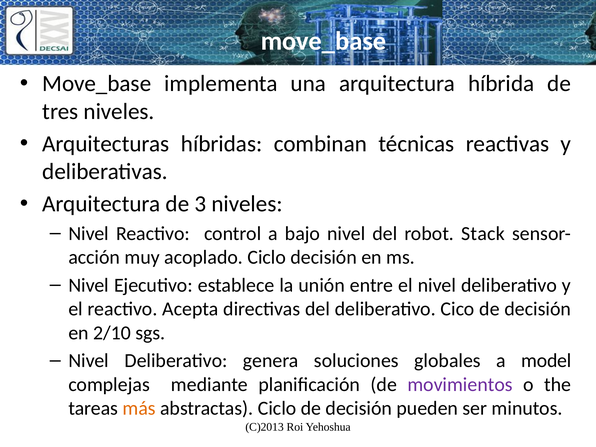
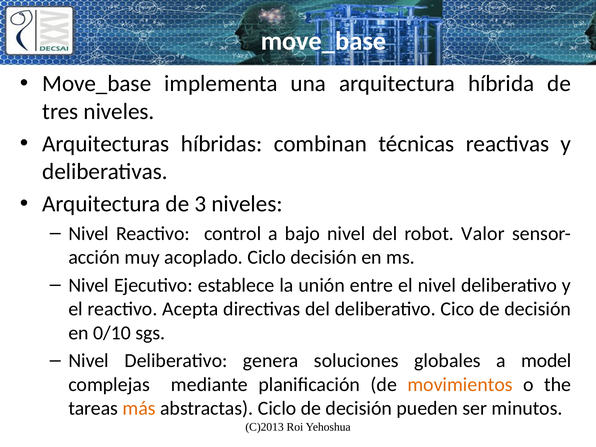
Stack: Stack -> Valor
2/10: 2/10 -> 0/10
movimientos colour: purple -> orange
